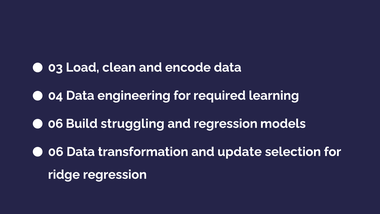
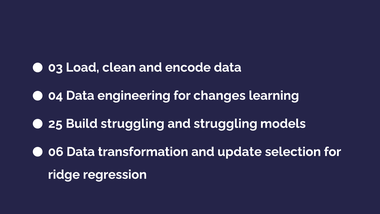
required: required -> changes
06 at (55, 124): 06 -> 25
and regression: regression -> struggling
